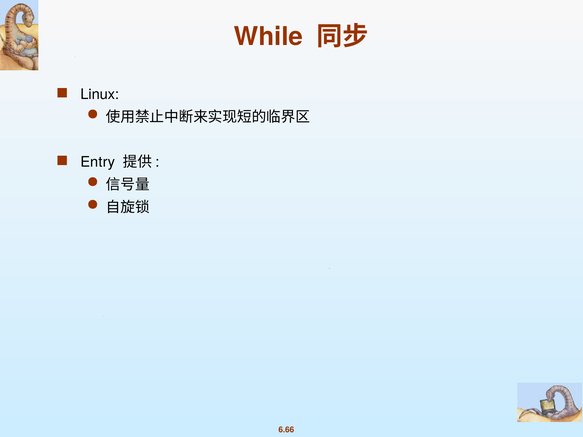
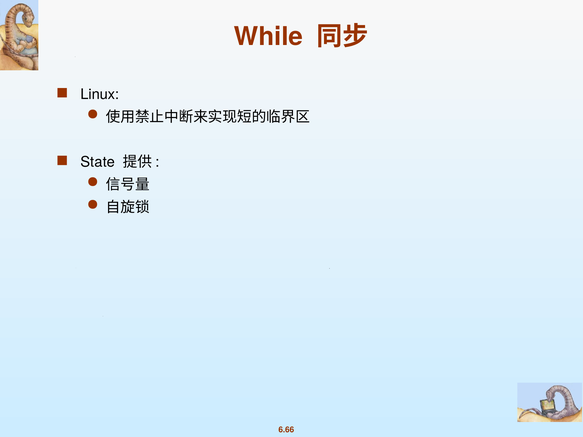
Entry: Entry -> State
